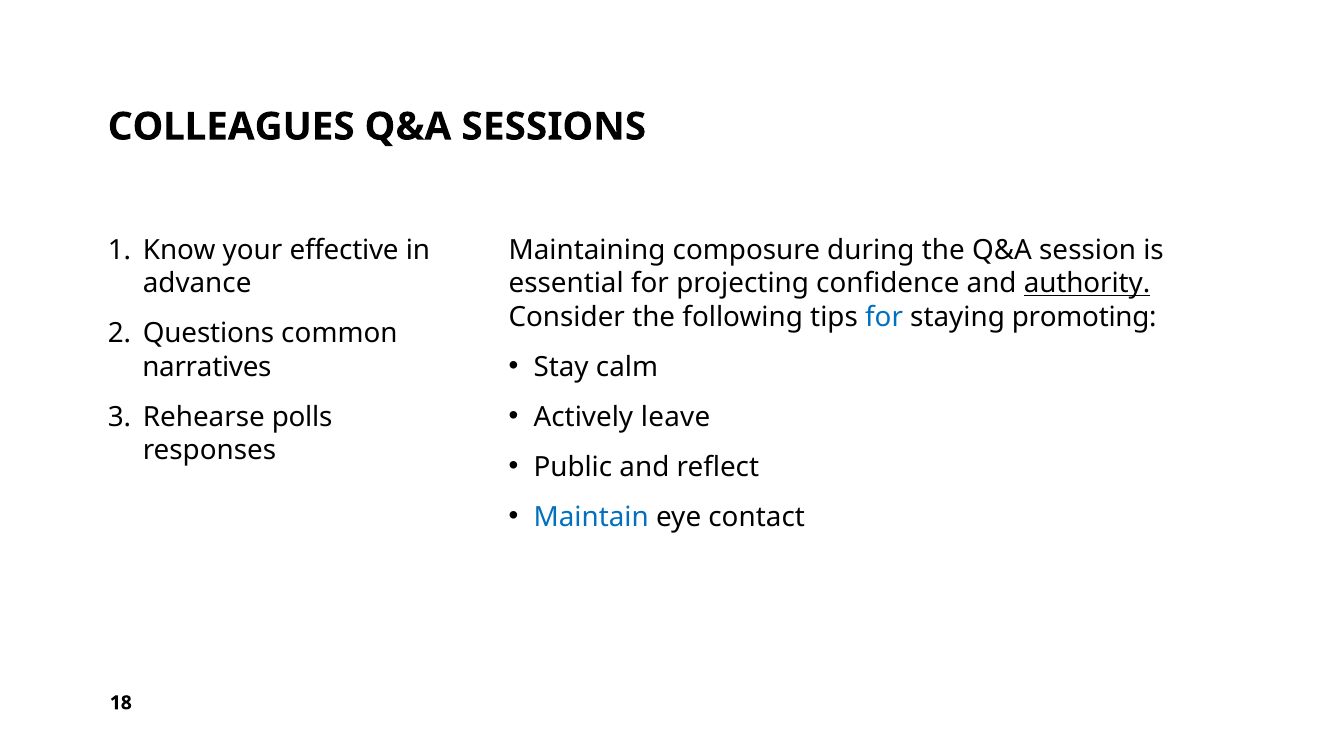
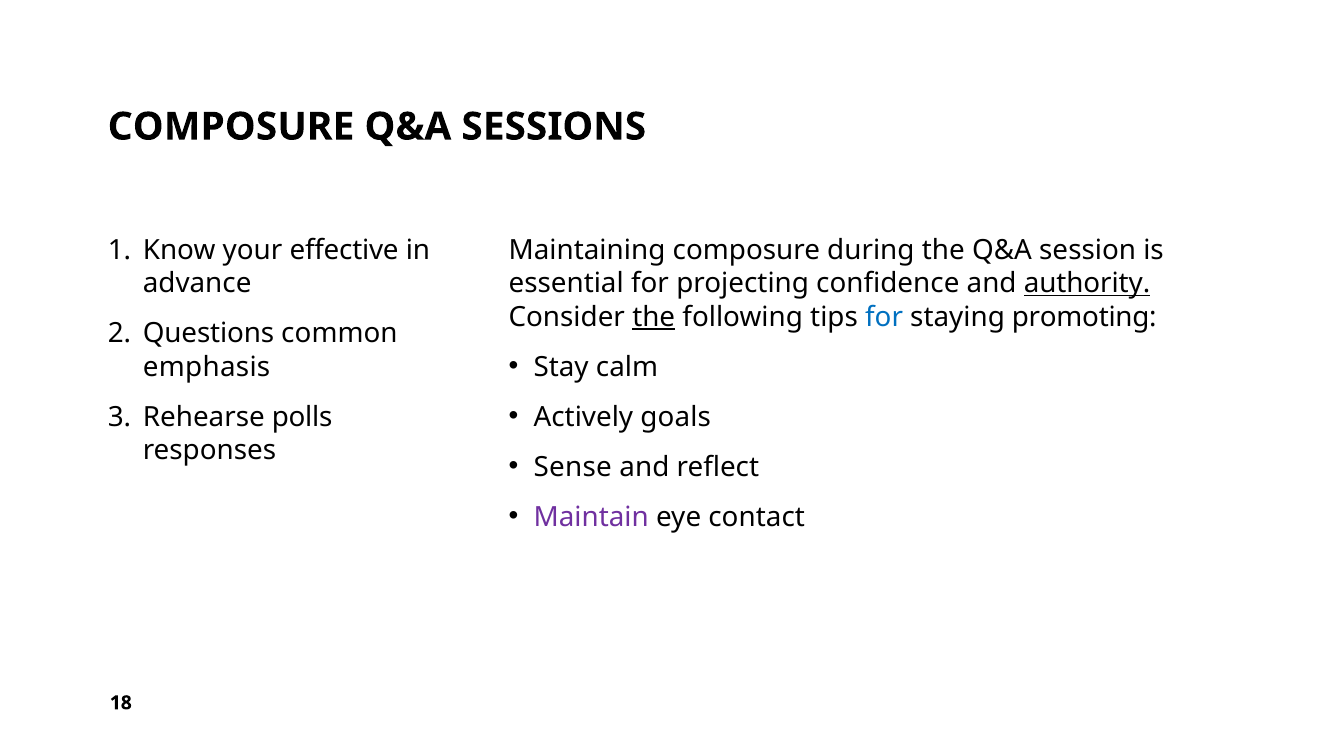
COLLEAGUES at (231, 127): COLLEAGUES -> COMPOSURE
the at (654, 317) underline: none -> present
narratives: narratives -> emphasis
leave: leave -> goals
Public: Public -> Sense
Maintain colour: blue -> purple
